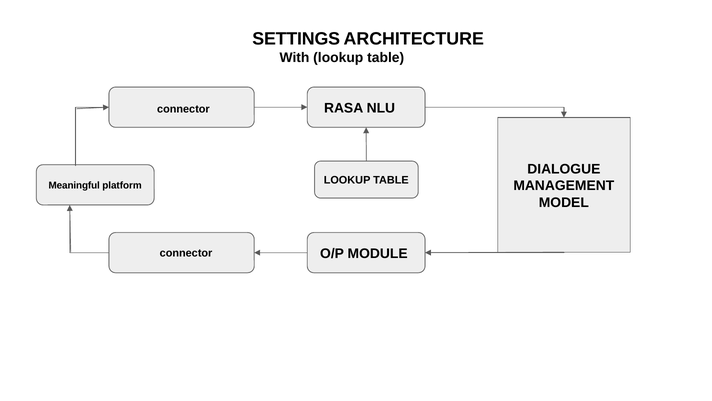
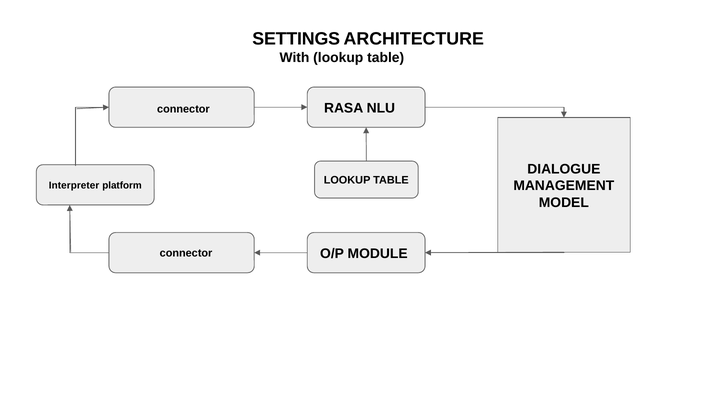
Meaningful: Meaningful -> Interpreter
